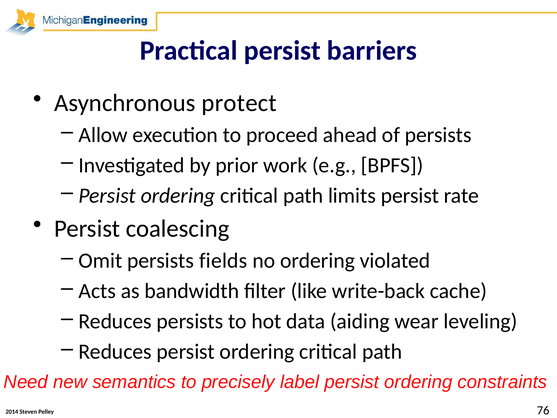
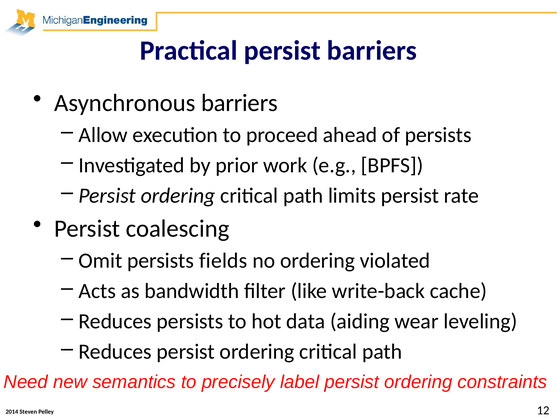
Asynchronous protect: protect -> barriers
76: 76 -> 12
